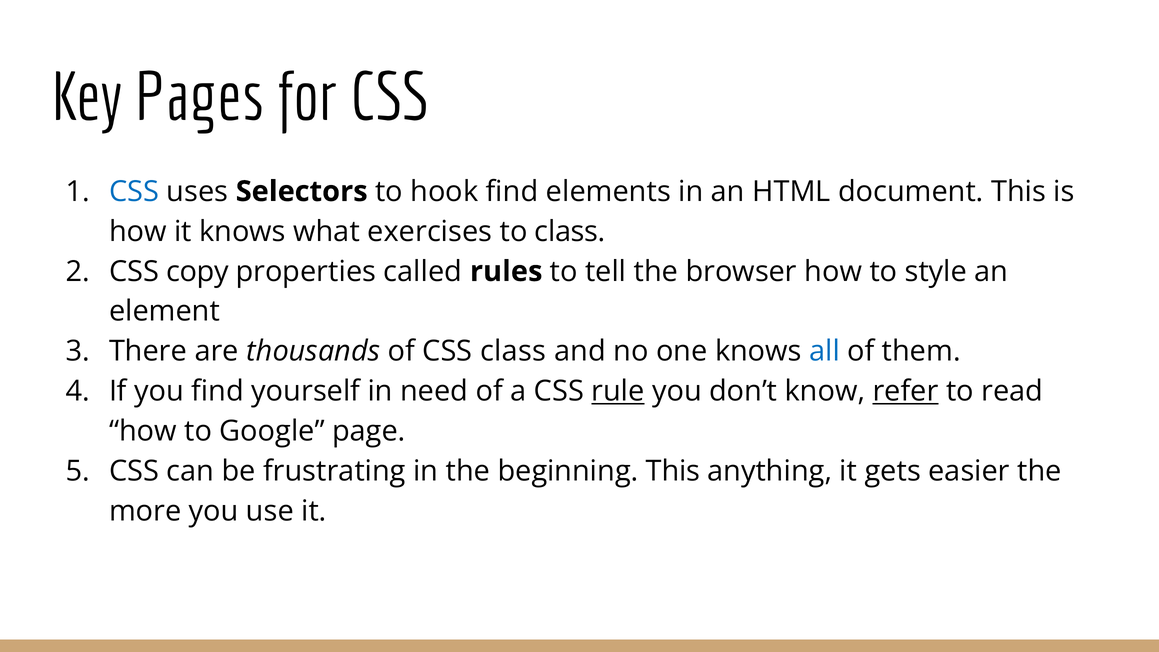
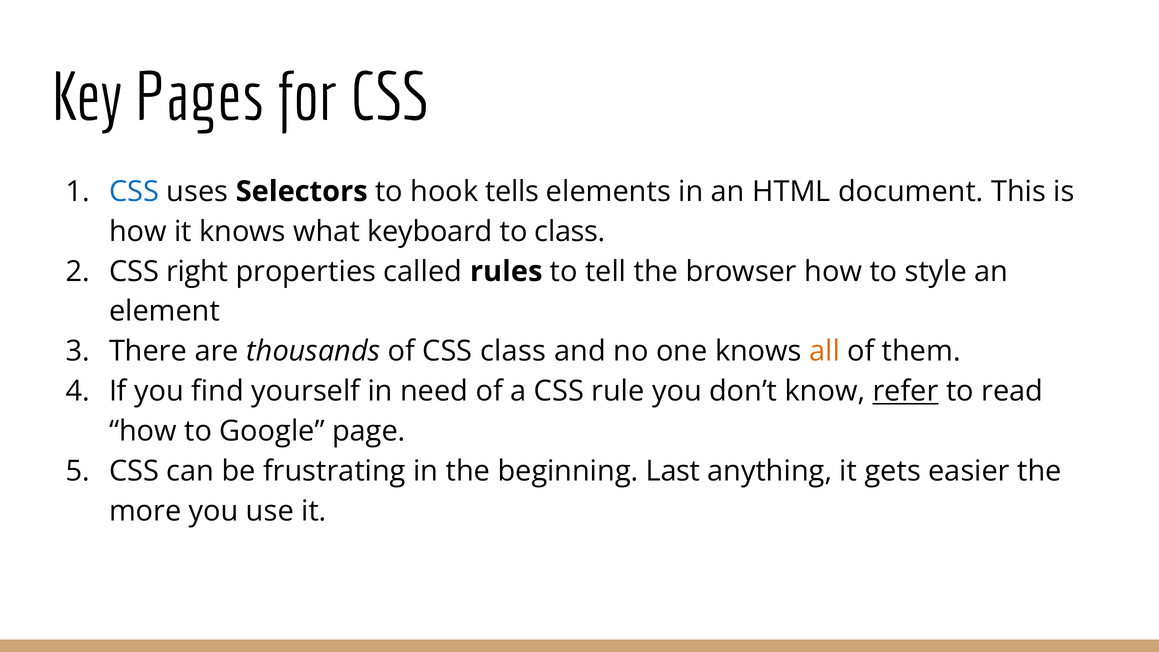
hook find: find -> tells
exercises: exercises -> keyboard
copy: copy -> right
all colour: blue -> orange
rule underline: present -> none
beginning This: This -> Last
